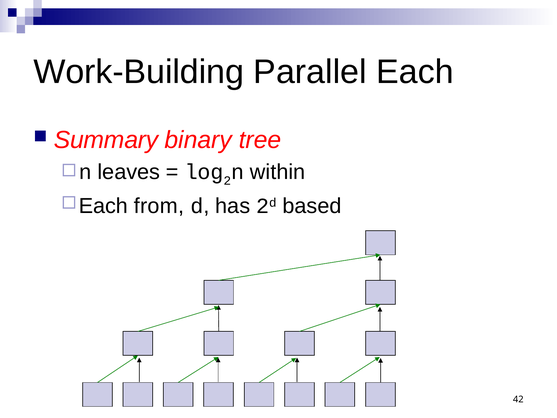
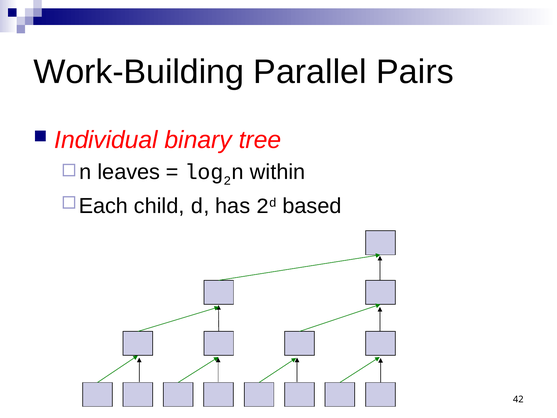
Each: Each -> Pairs
Summary: Summary -> Individual
from: from -> child
